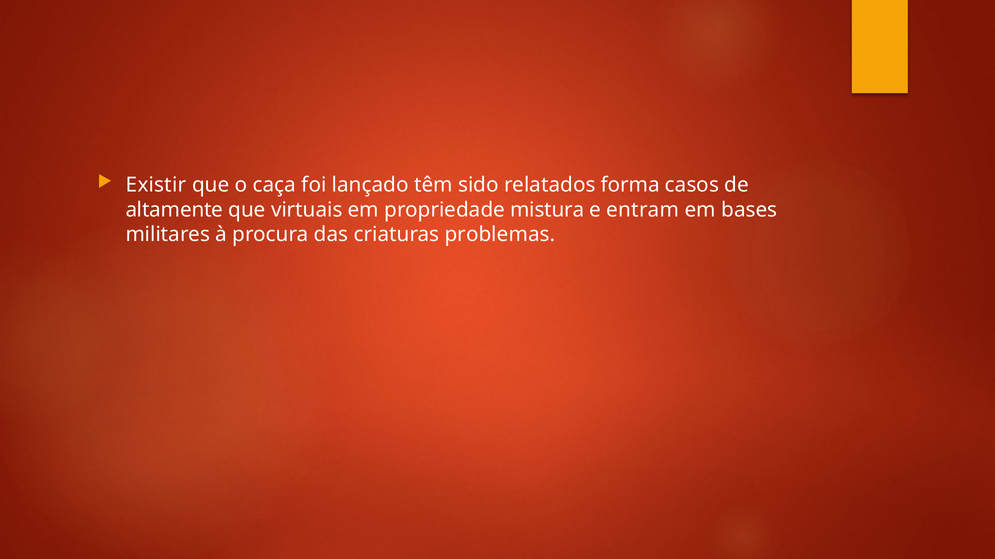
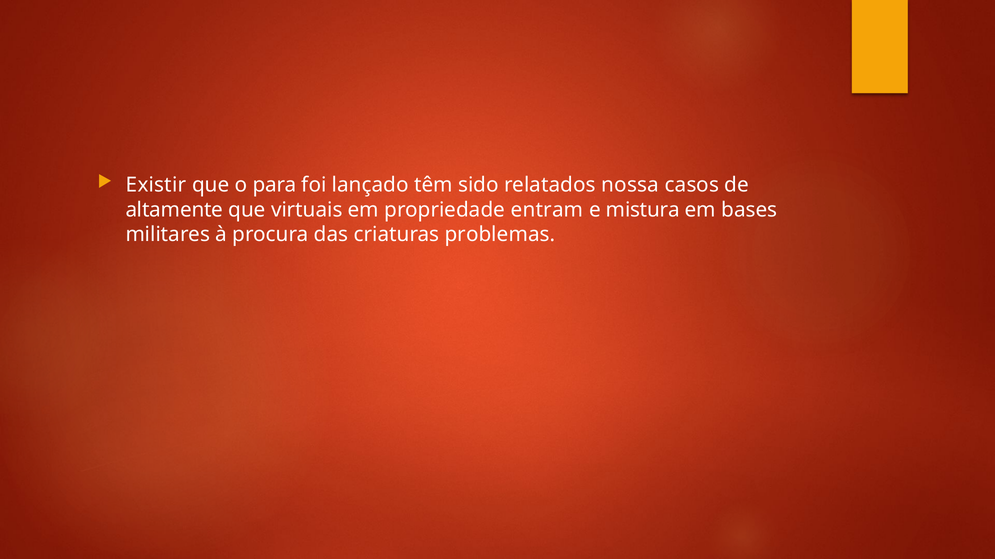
caça: caça -> para
forma: forma -> nossa
mistura: mistura -> entram
entram: entram -> mistura
